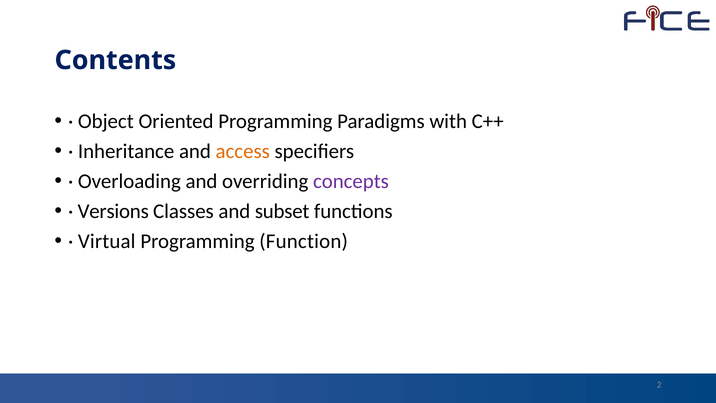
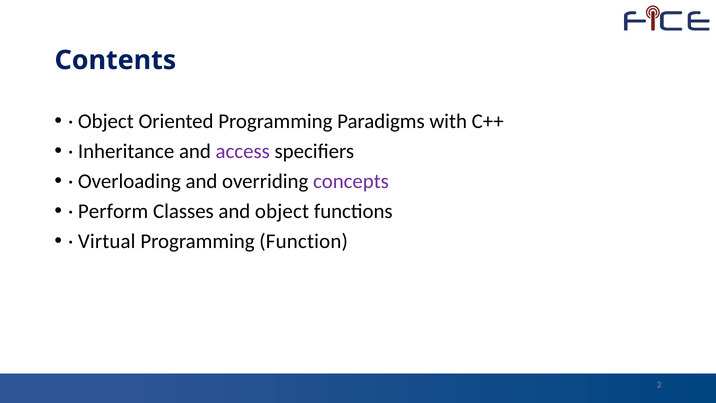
access colour: orange -> purple
Versions: Versions -> Perform
and subset: subset -> object
